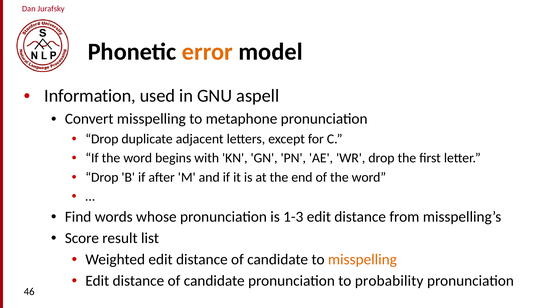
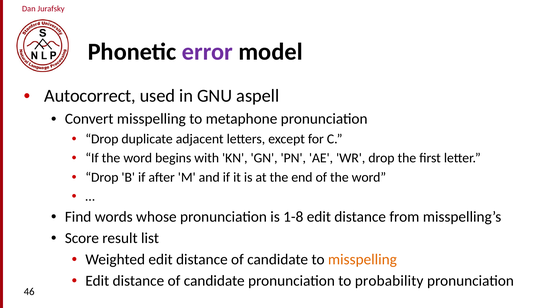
error colour: orange -> purple
Information: Information -> Autocorrect
1-3: 1-3 -> 1-8
